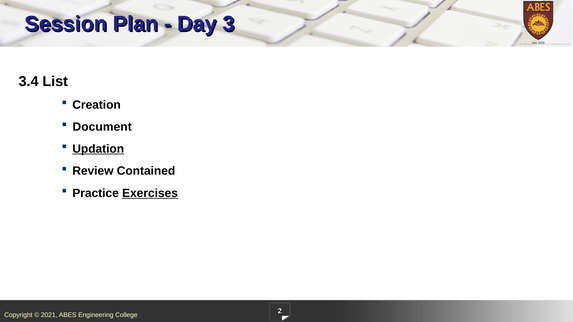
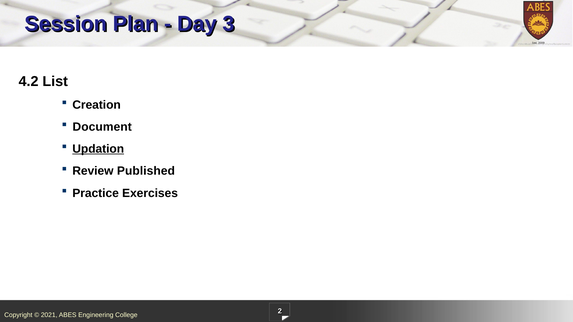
3.4: 3.4 -> 4.2
Contained: Contained -> Published
Exercises underline: present -> none
